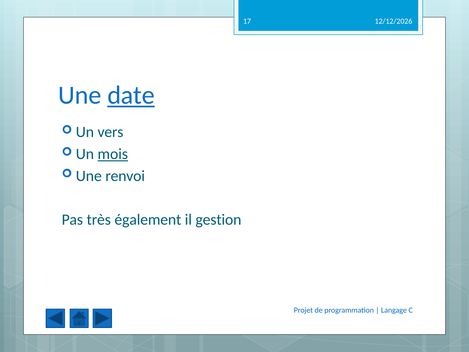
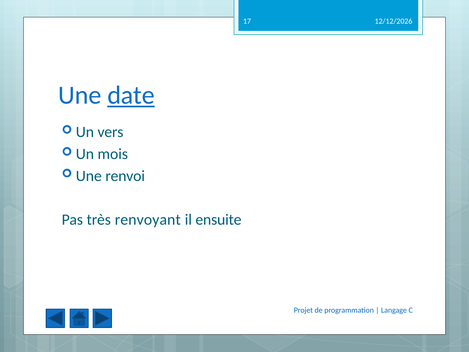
mois underline: present -> none
également: également -> renvoyant
gestion: gestion -> ensuite
